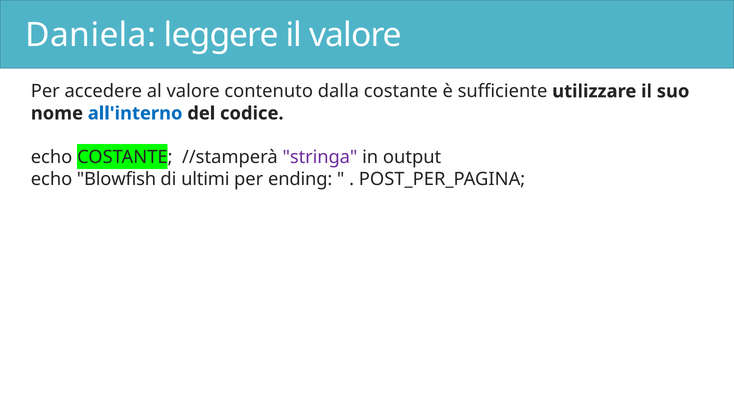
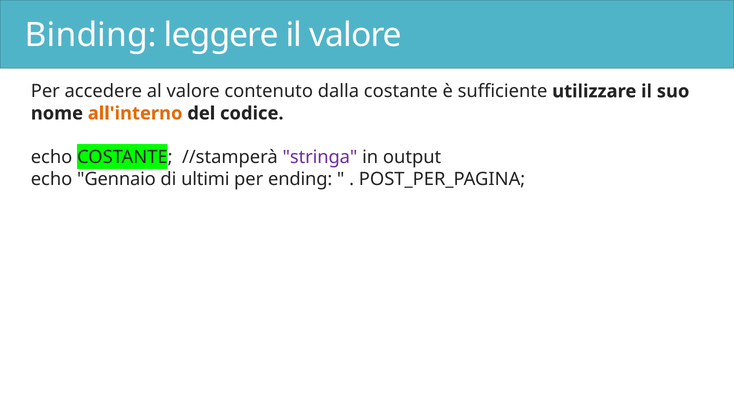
Daniela: Daniela -> Binding
all'interno colour: blue -> orange
Blowfish: Blowfish -> Gennaio
